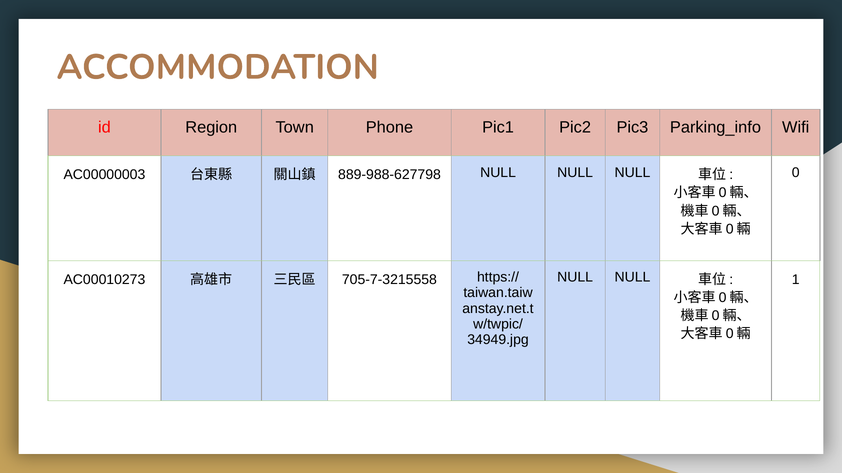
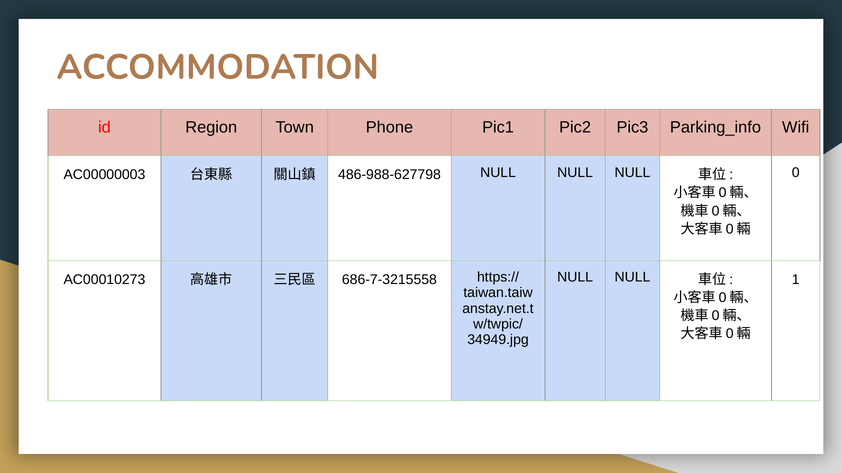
889-988-627798: 889-988-627798 -> 486-988-627798
705-7-3215558: 705-7-3215558 -> 686-7-3215558
